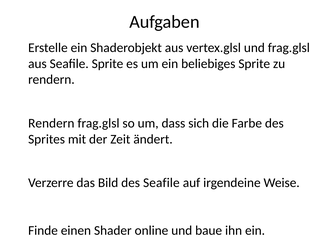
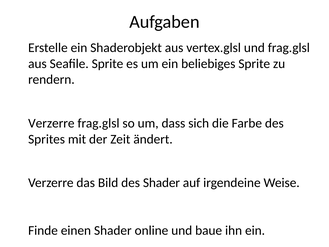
Rendern at (51, 123): Rendern -> Verzerre
des Seafile: Seafile -> Shader
